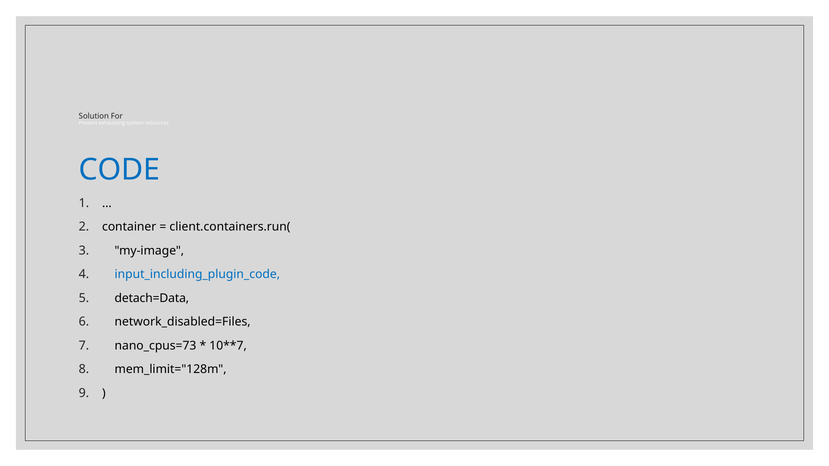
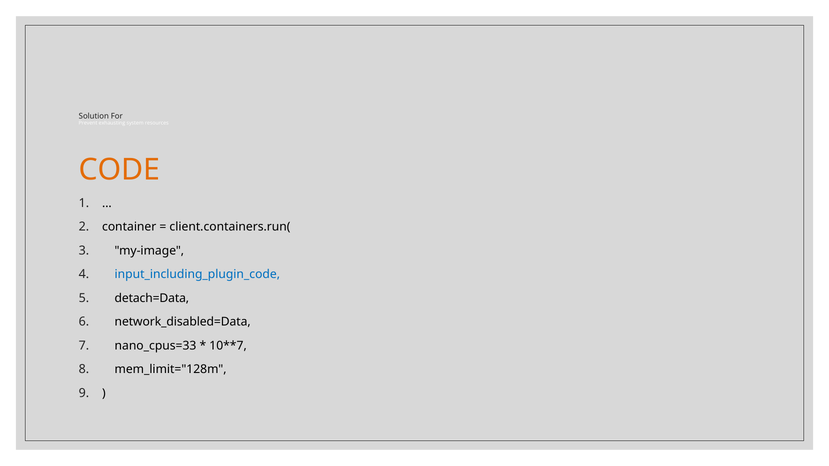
CODE colour: blue -> orange
network_disabled=Files: network_disabled=Files -> network_disabled=Data
nano_cpus=73: nano_cpus=73 -> nano_cpus=33
